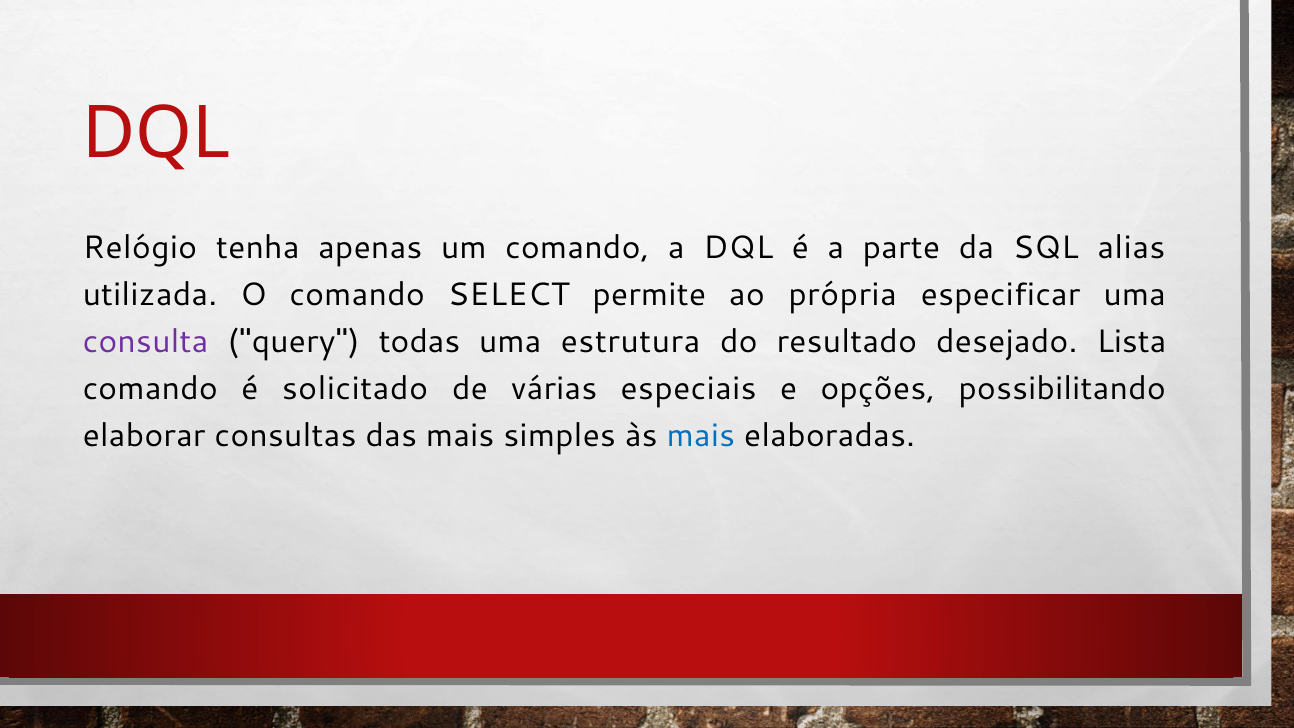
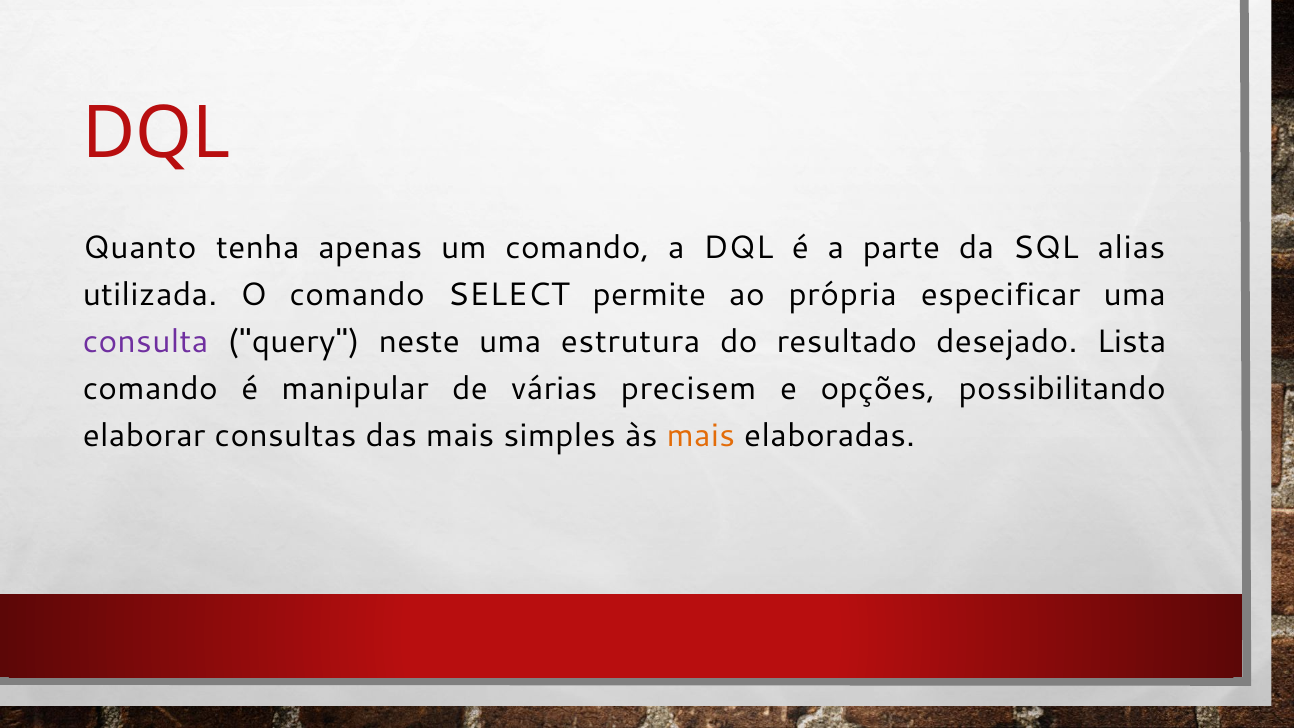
Relógio: Relógio -> Quanto
todas: todas -> neste
solicitado: solicitado -> manipular
especiais: especiais -> precisem
mais at (701, 436) colour: blue -> orange
